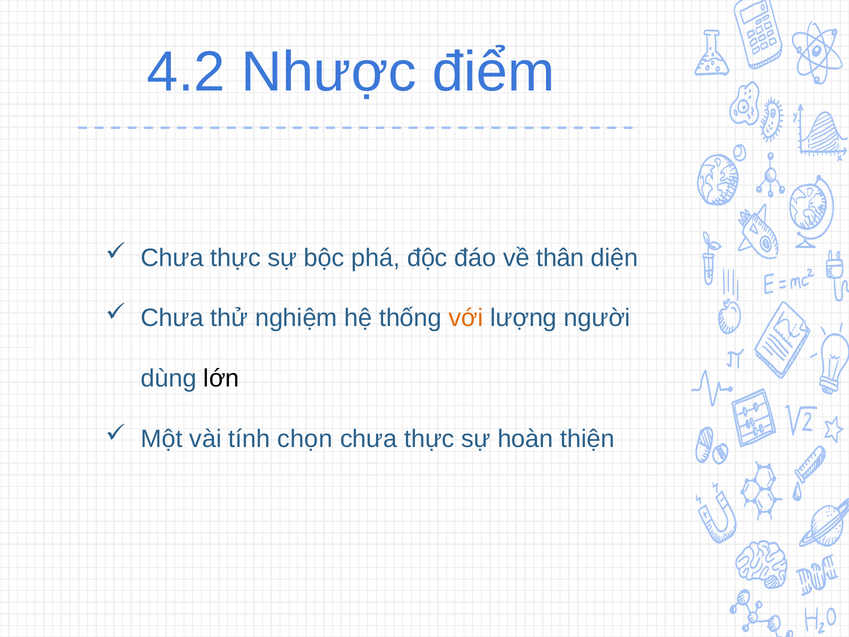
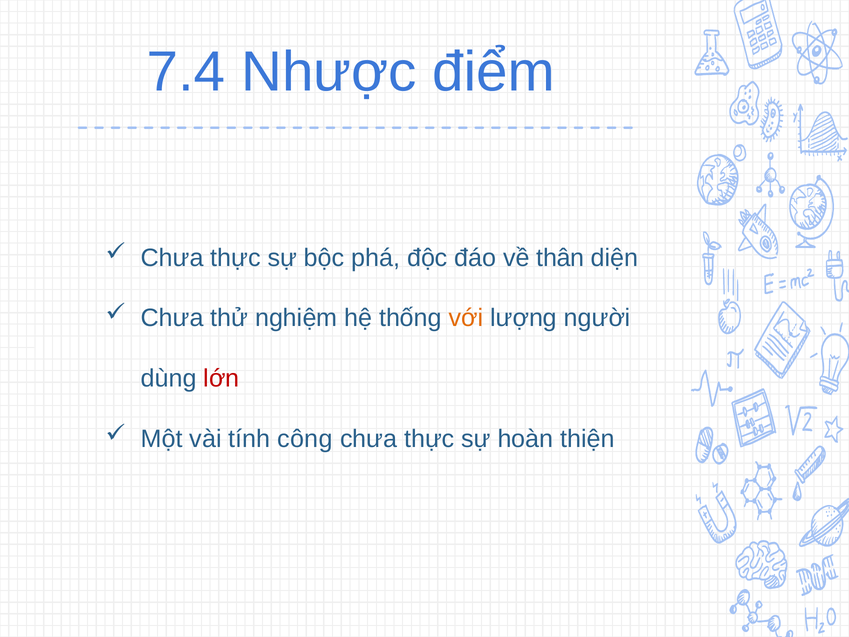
4.2: 4.2 -> 7.4
lớn colour: black -> red
chọn: chọn -> công
